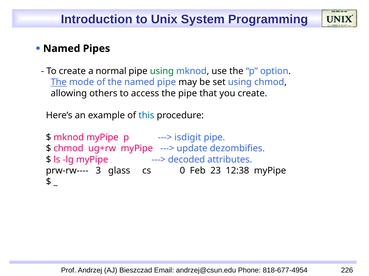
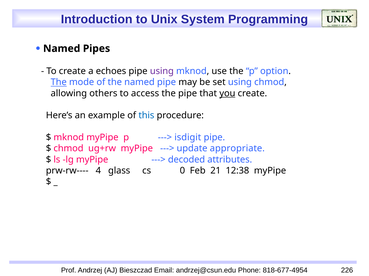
normal: normal -> echoes
using at (162, 71) colour: green -> purple
you underline: none -> present
dezombifies: dezombifies -> appropriate
3: 3 -> 4
23: 23 -> 21
